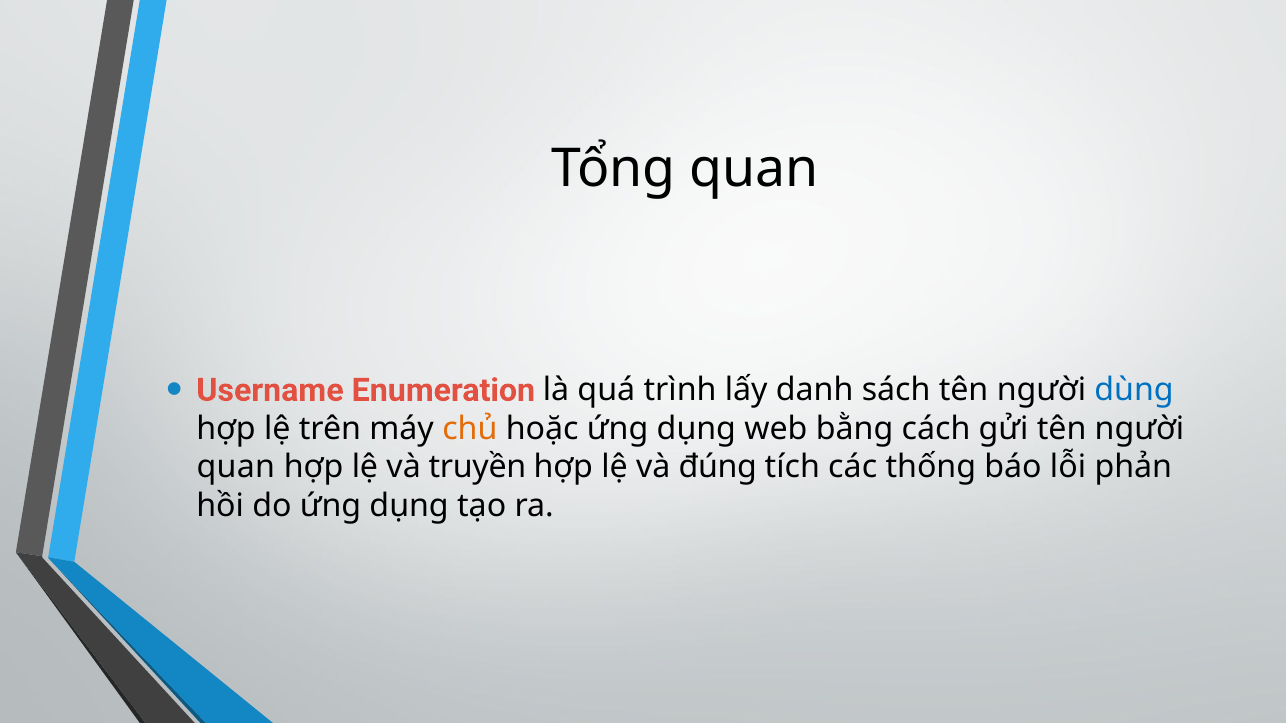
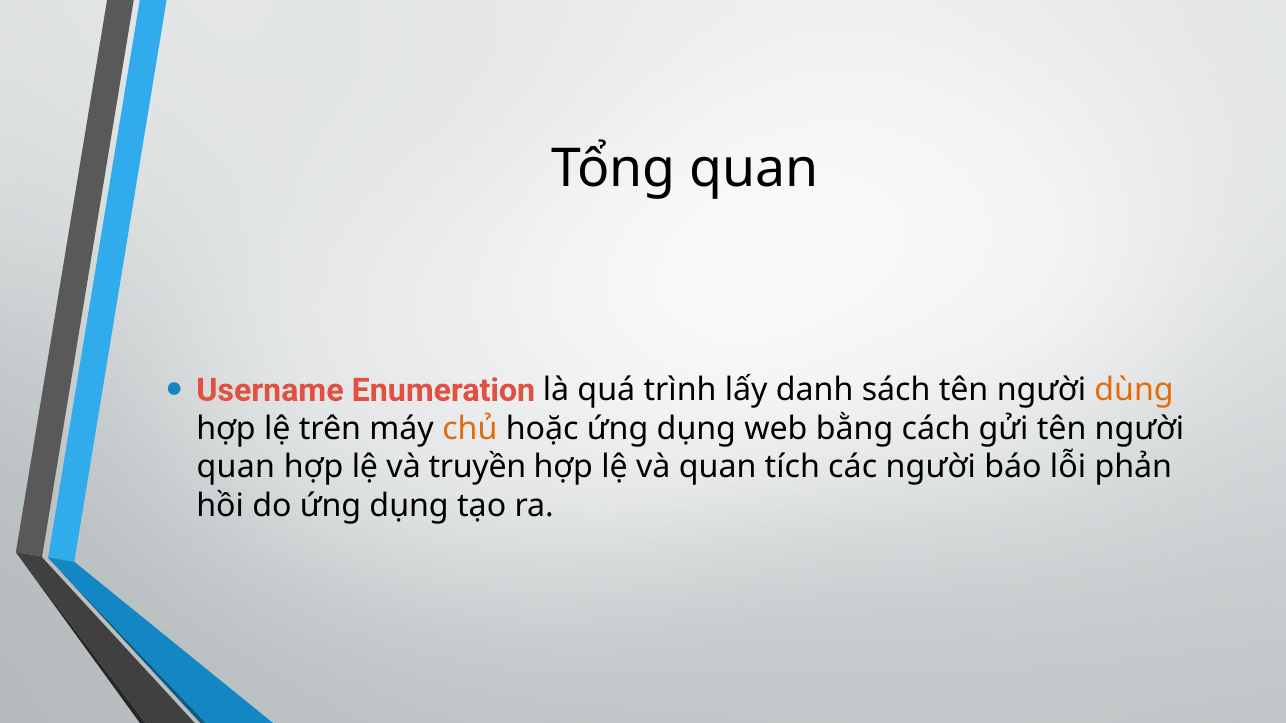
dùng colour: blue -> orange
và đúng: đúng -> quan
các thống: thống -> người
